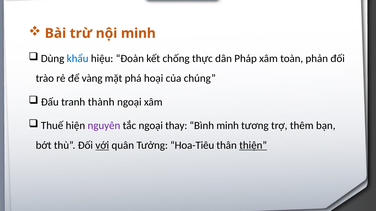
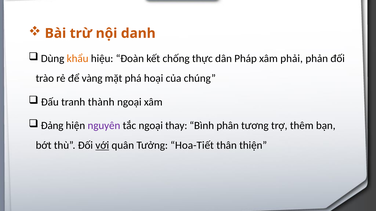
nội minh: minh -> danh
khẩu colour: blue -> orange
toàn: toàn -> phải
Thuế: Thuế -> Đảng
Bình minh: minh -> phân
Hoa-Tiêu: Hoa-Tiêu -> Hoa-Tiết
thiện underline: present -> none
